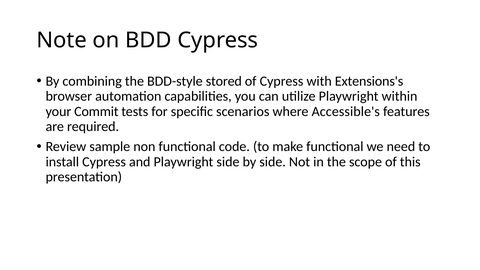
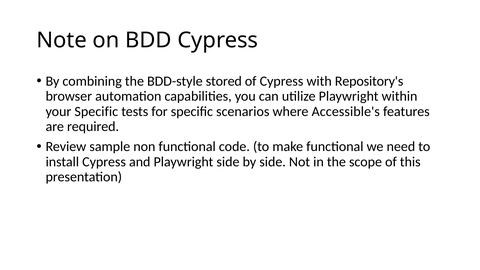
Extensions's: Extensions's -> Repository's
your Commit: Commit -> Specific
